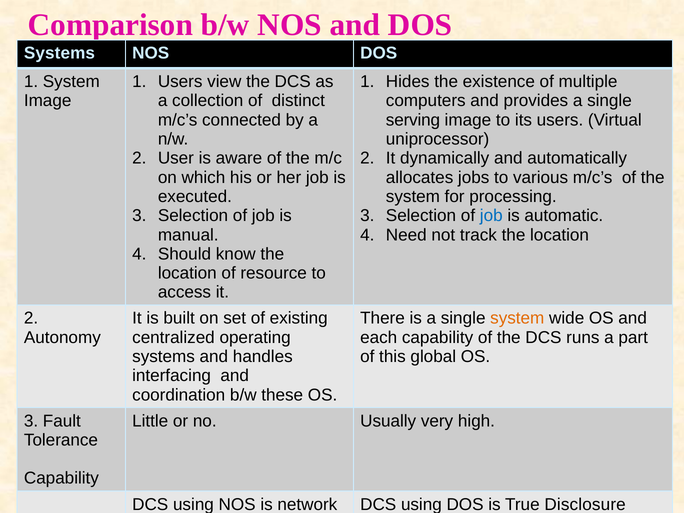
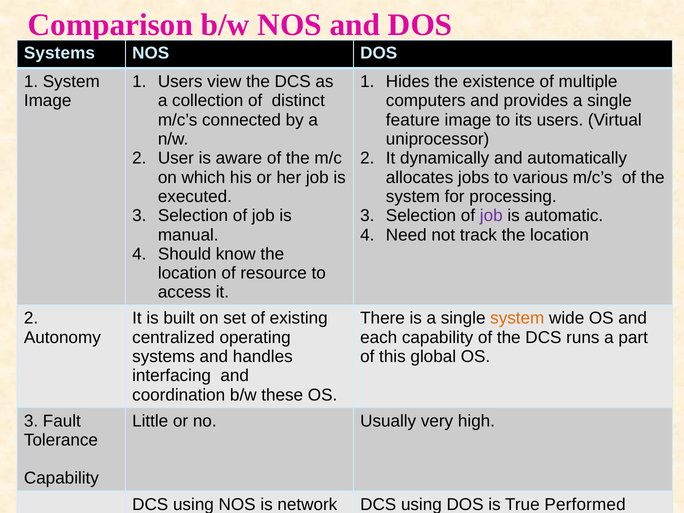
serving: serving -> feature
job at (491, 216) colour: blue -> purple
Disclosure: Disclosure -> Performed
